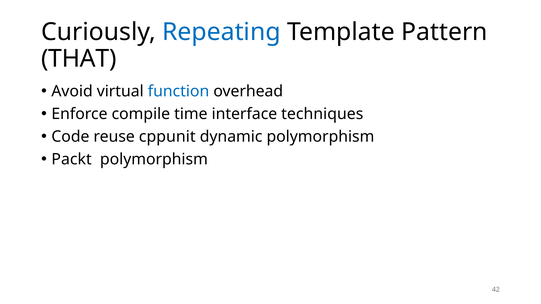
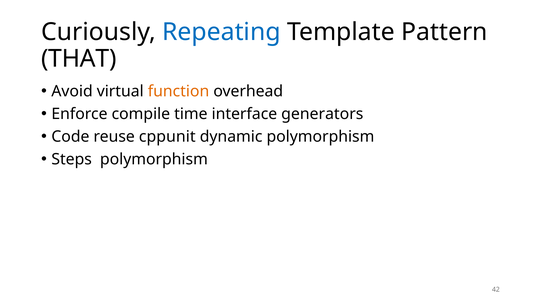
function colour: blue -> orange
techniques: techniques -> generators
Packt: Packt -> Steps
